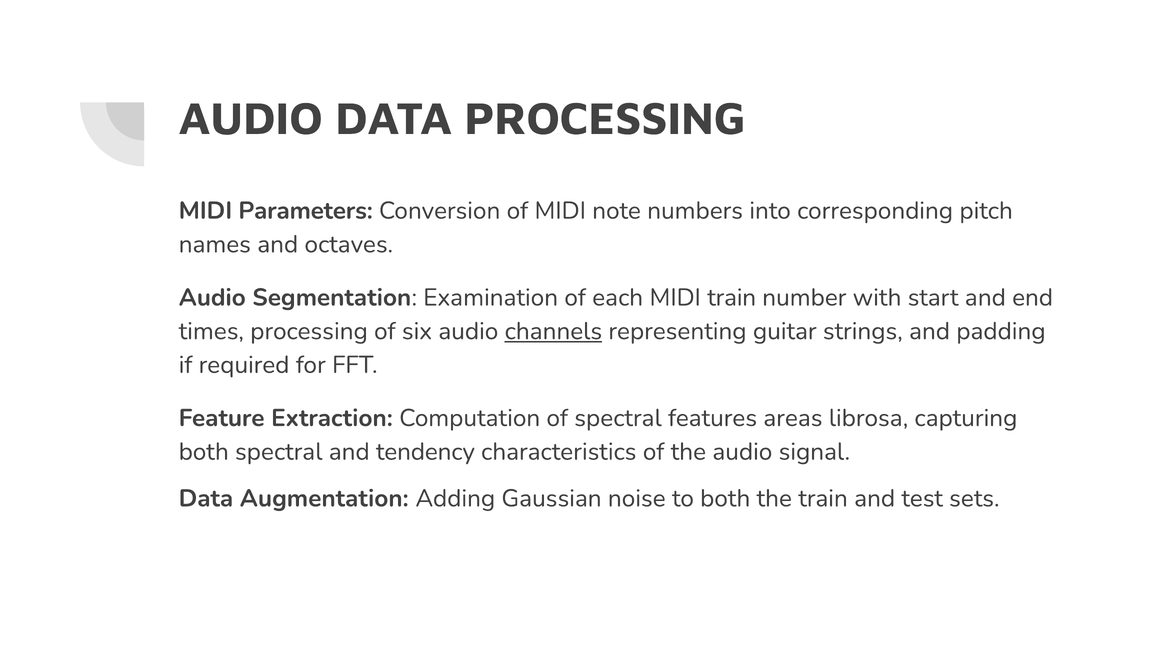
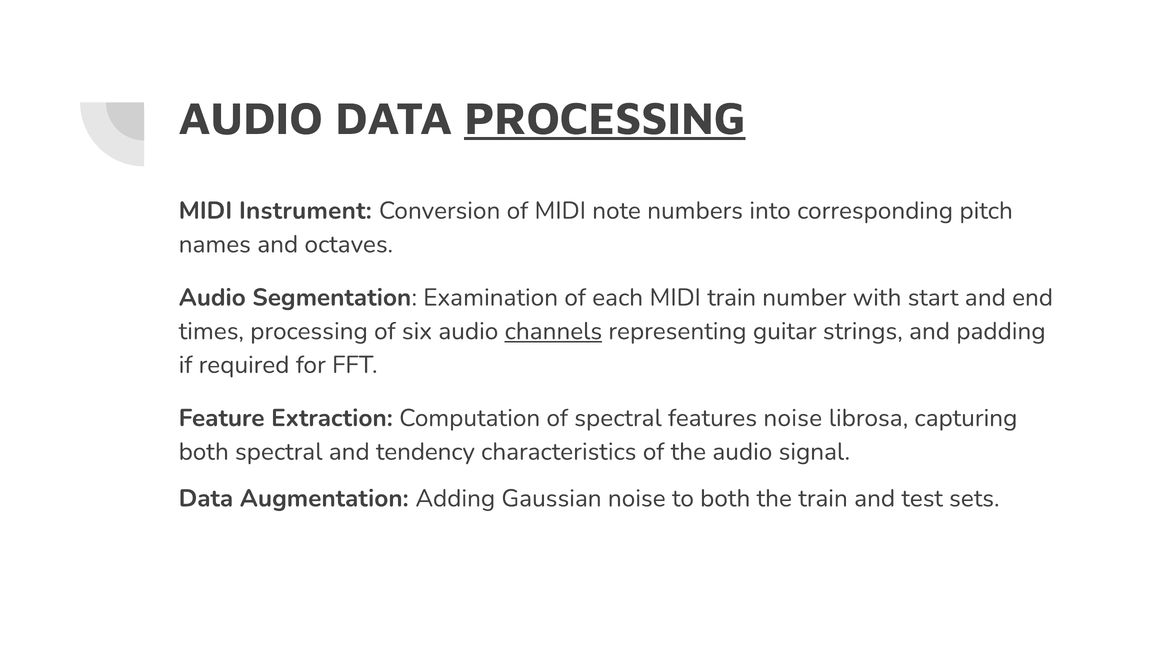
PROCESSING at (605, 119) underline: none -> present
Parameters: Parameters -> Instrument
features areas: areas -> noise
